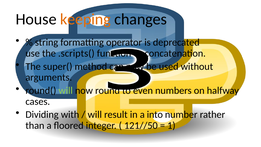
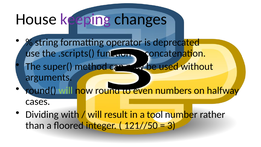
keeping colour: orange -> purple
into: into -> tool
1: 1 -> 3
